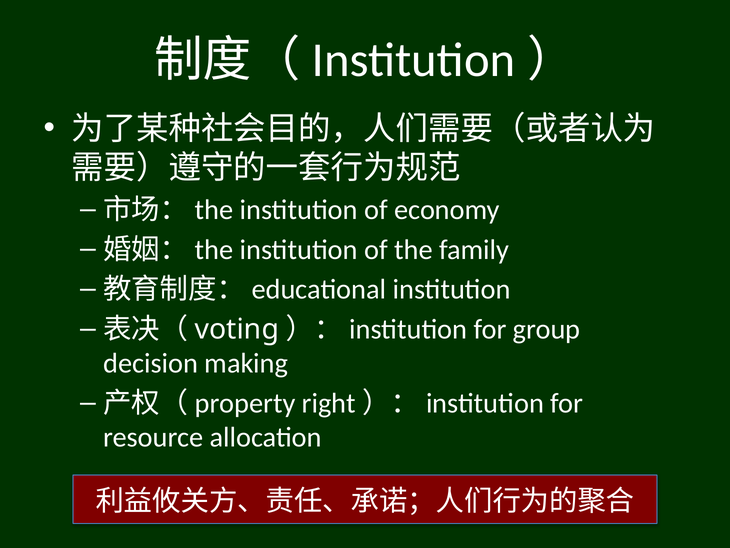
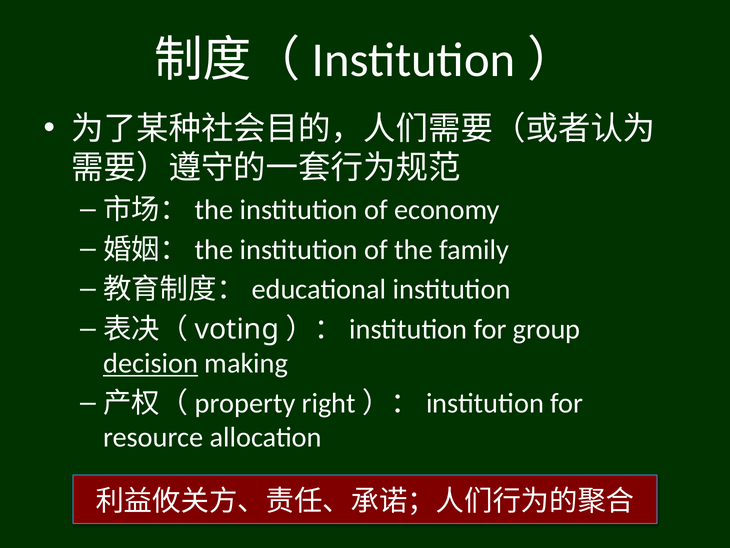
decision underline: none -> present
